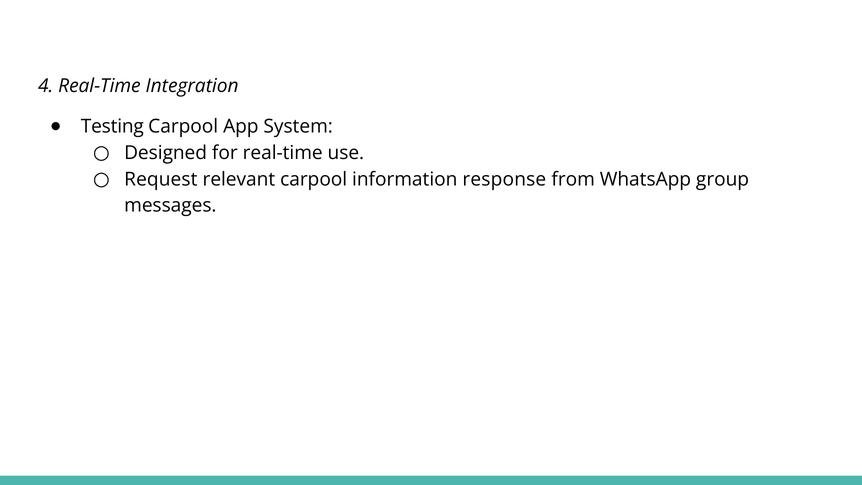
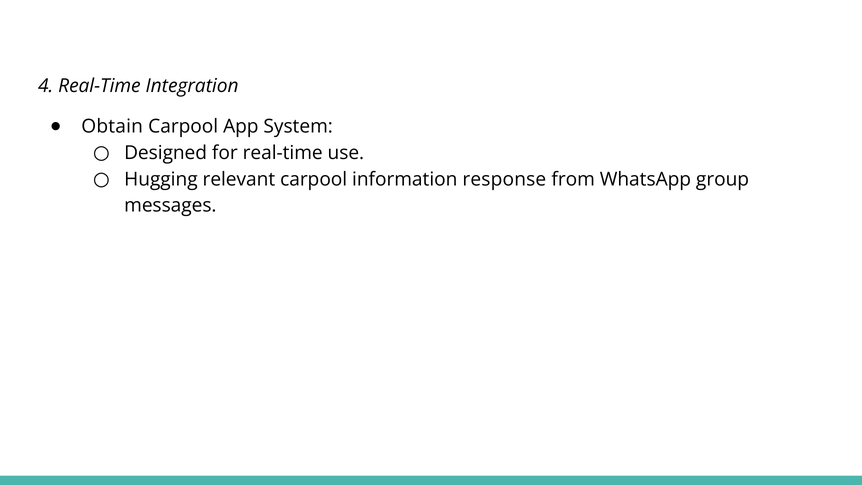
Testing: Testing -> Obtain
Request: Request -> Hugging
